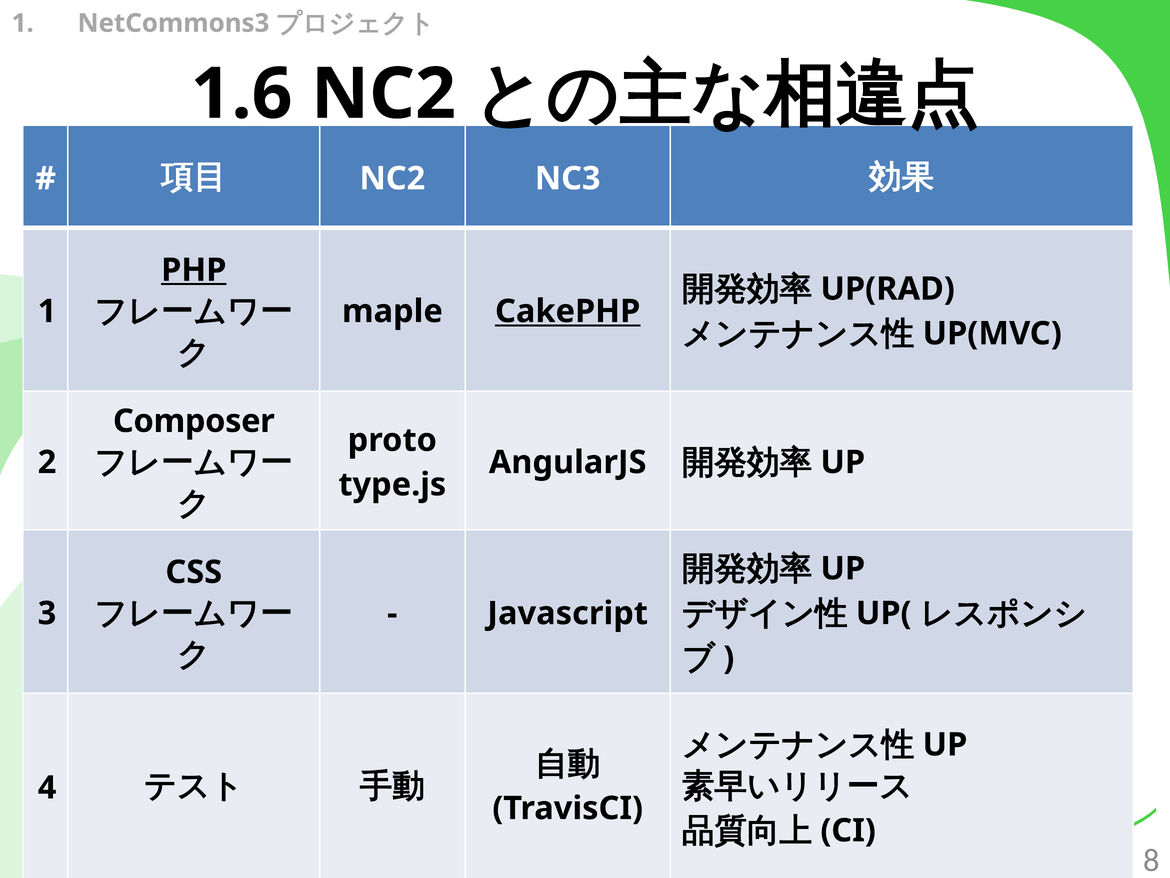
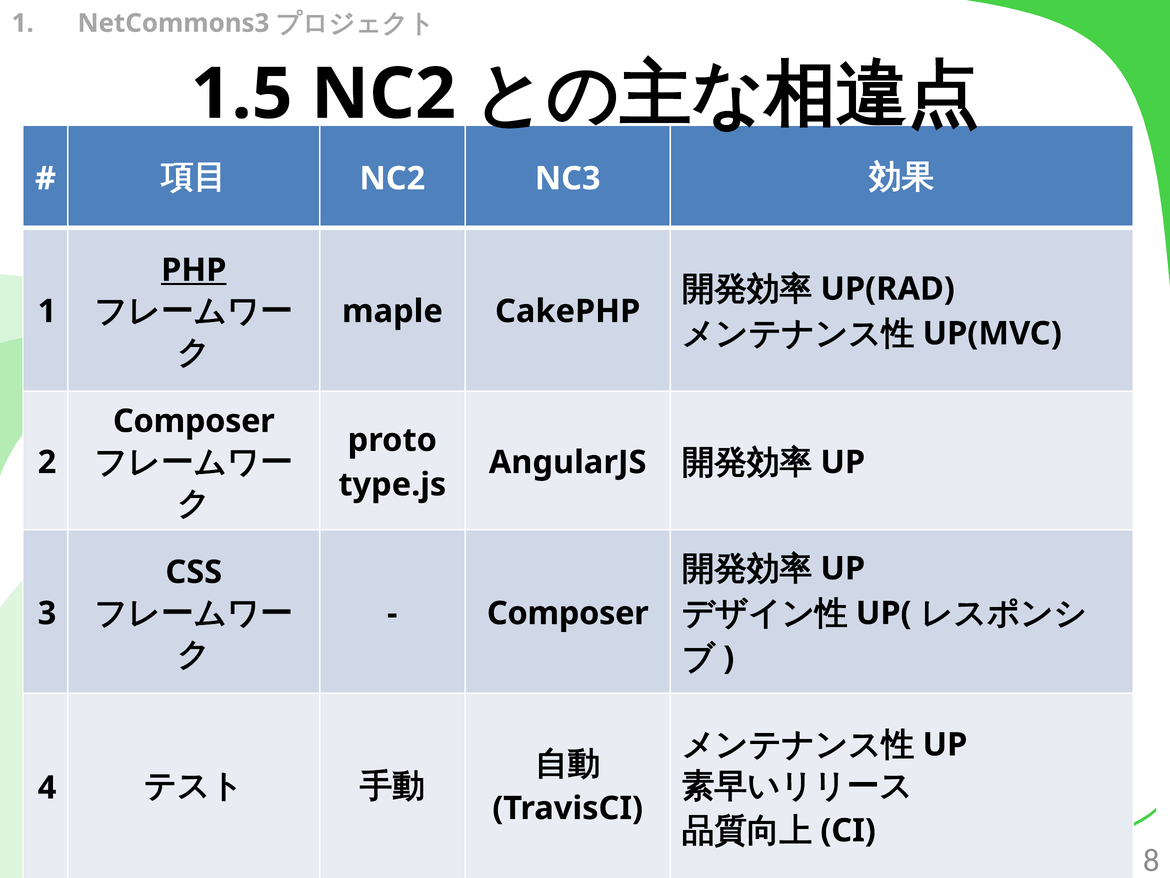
1.6: 1.6 -> 1.5
CakePHP underline: present -> none
Javascript at (568, 613): Javascript -> Composer
